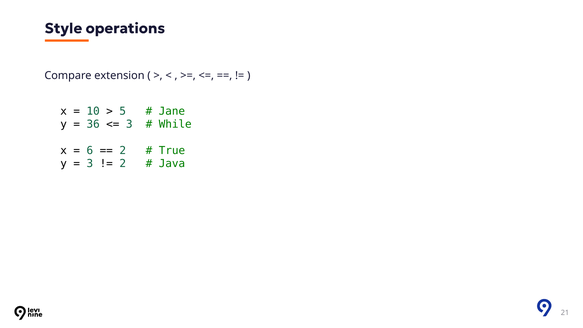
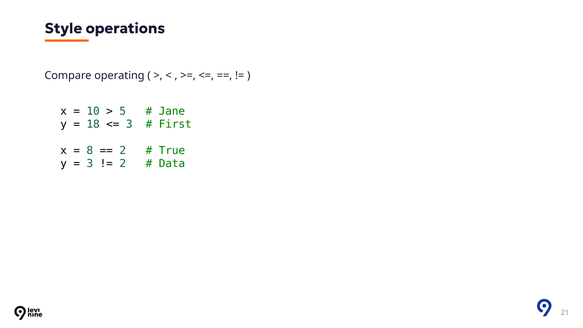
extension: extension -> operating
36: 36 -> 18
While: While -> First
6: 6 -> 8
Java: Java -> Data
